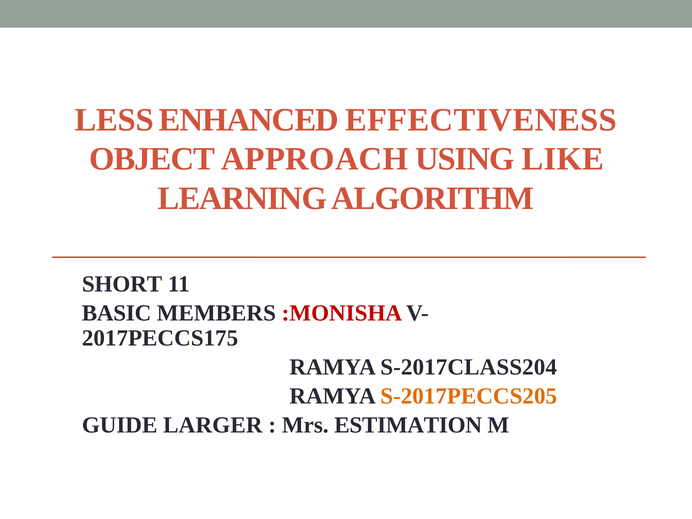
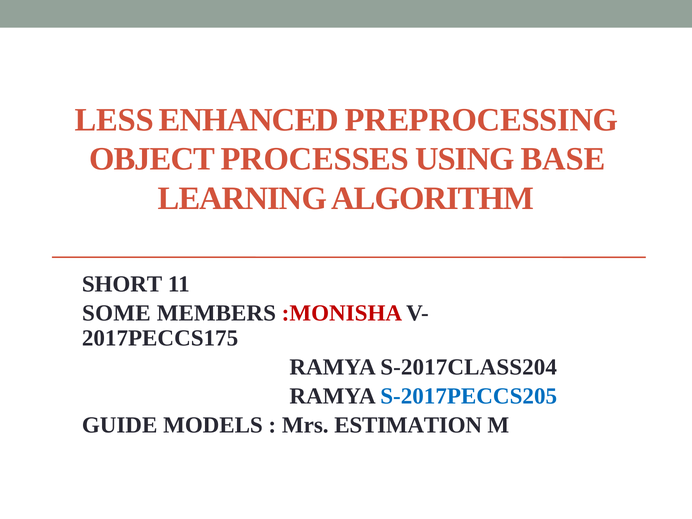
EFFECTIVENESS: EFFECTIVENESS -> PREPROCESSING
APPROACH: APPROACH -> PROCESSES
LIKE: LIKE -> BASE
BASIC: BASIC -> SOME
S-2017PECCS205 colour: orange -> blue
LARGER: LARGER -> MODELS
